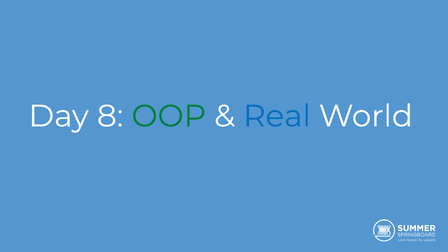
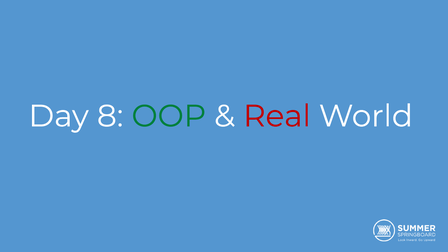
Real colour: blue -> red
